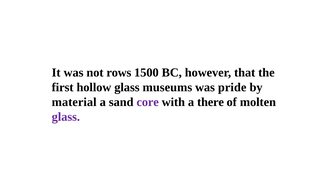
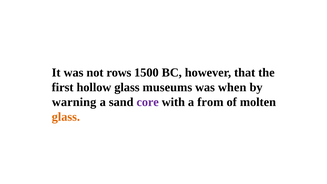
pride: pride -> when
material: material -> warning
there: there -> from
glass at (66, 117) colour: purple -> orange
